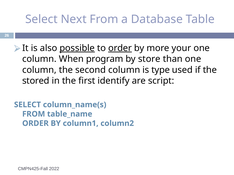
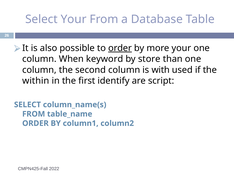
Select Next: Next -> Your
possible underline: present -> none
program: program -> keyword
type: type -> with
stored: stored -> within
